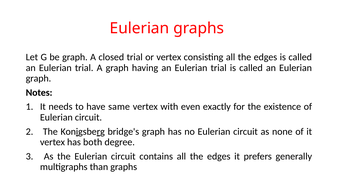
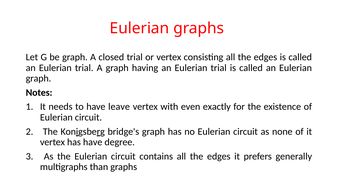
same: same -> leave
has both: both -> have
